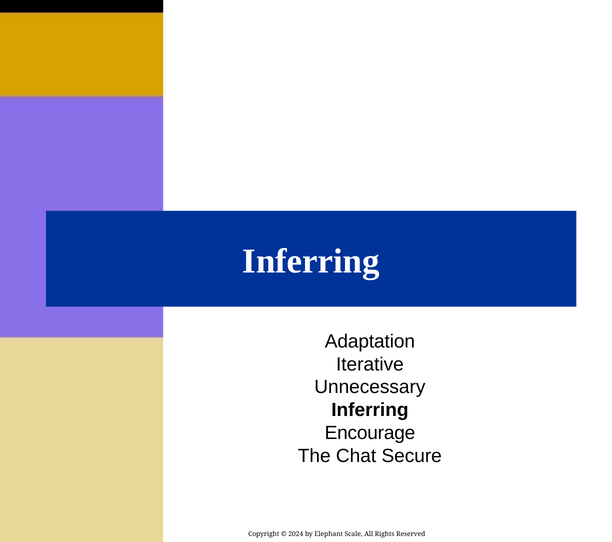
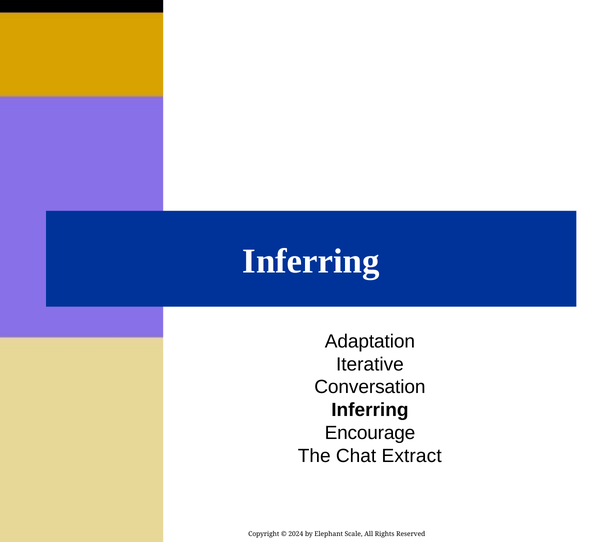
Unnecessary: Unnecessary -> Conversation
Secure: Secure -> Extract
